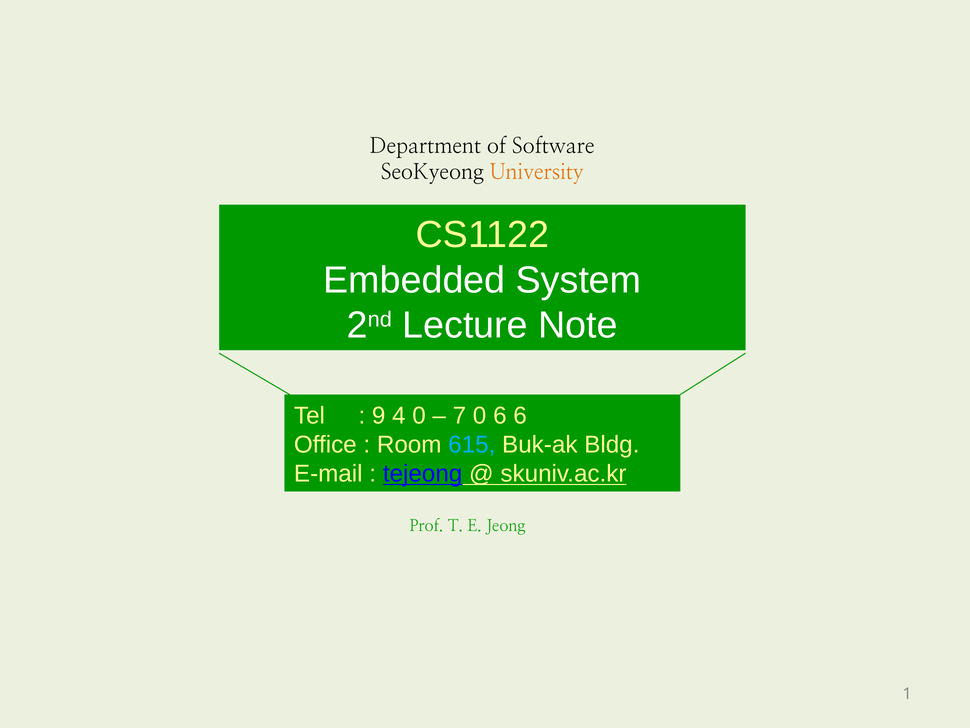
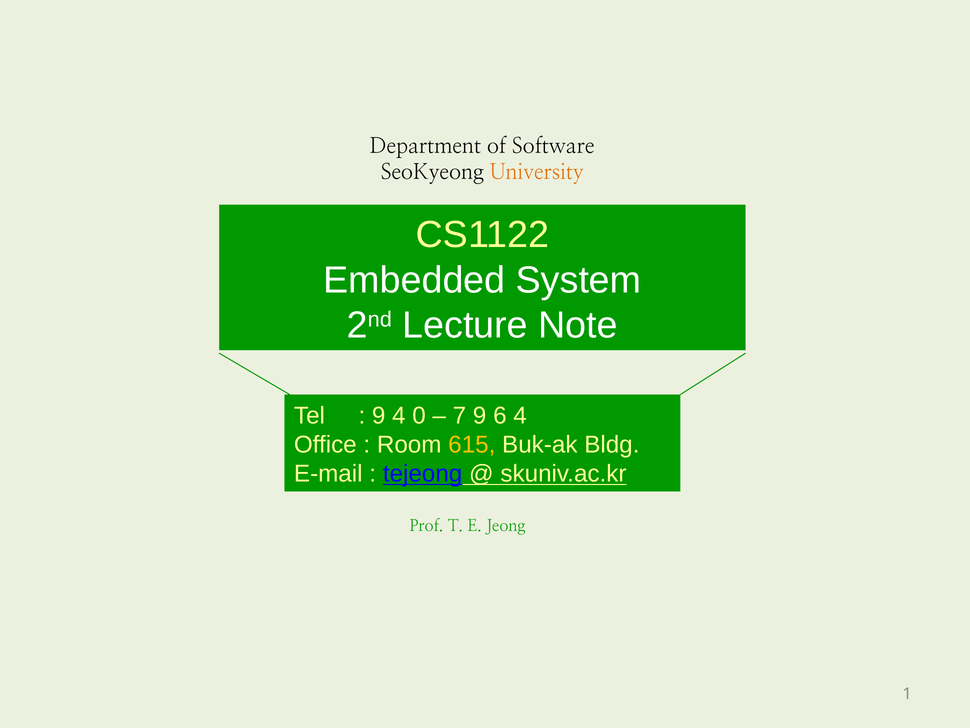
7 0: 0 -> 9
6 6: 6 -> 4
615 colour: light blue -> yellow
